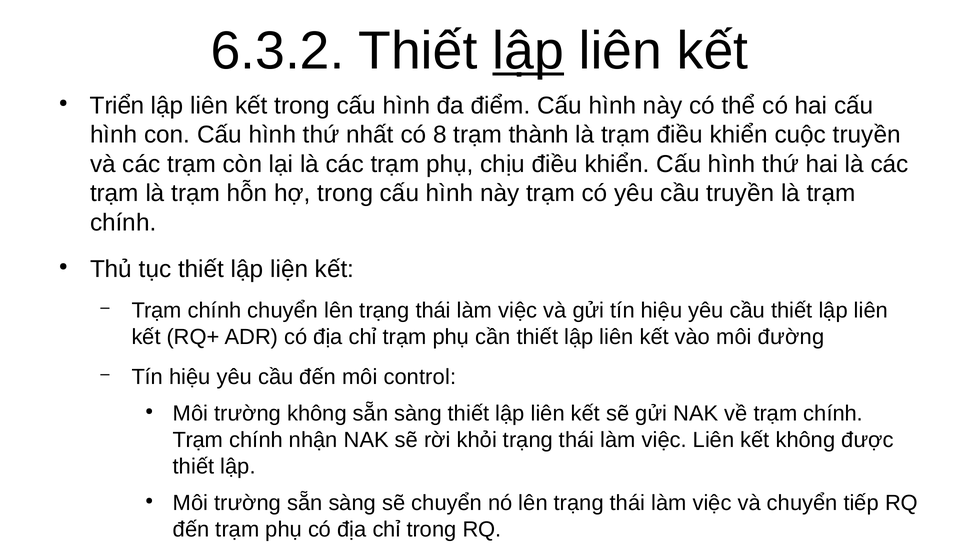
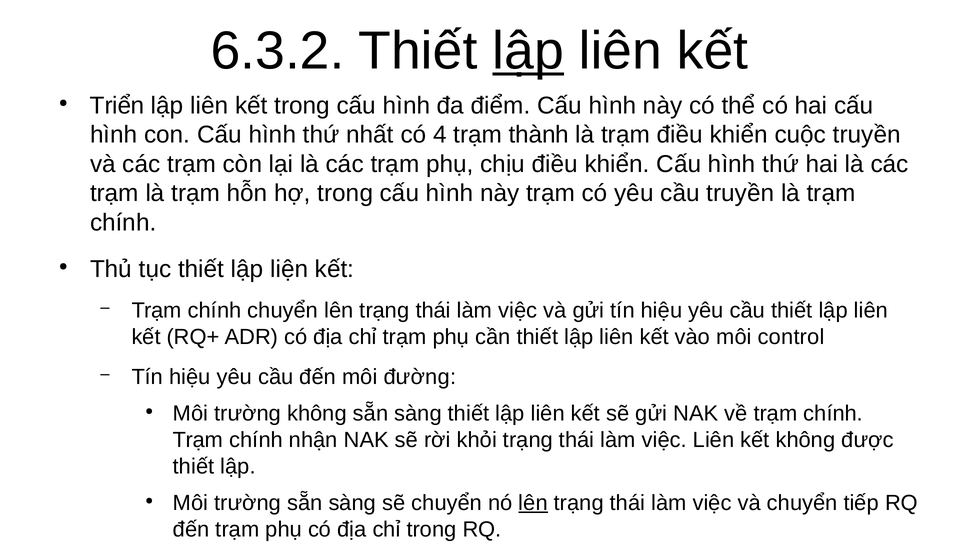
8: 8 -> 4
đường: đường -> control
control: control -> đường
lên at (533, 503) underline: none -> present
